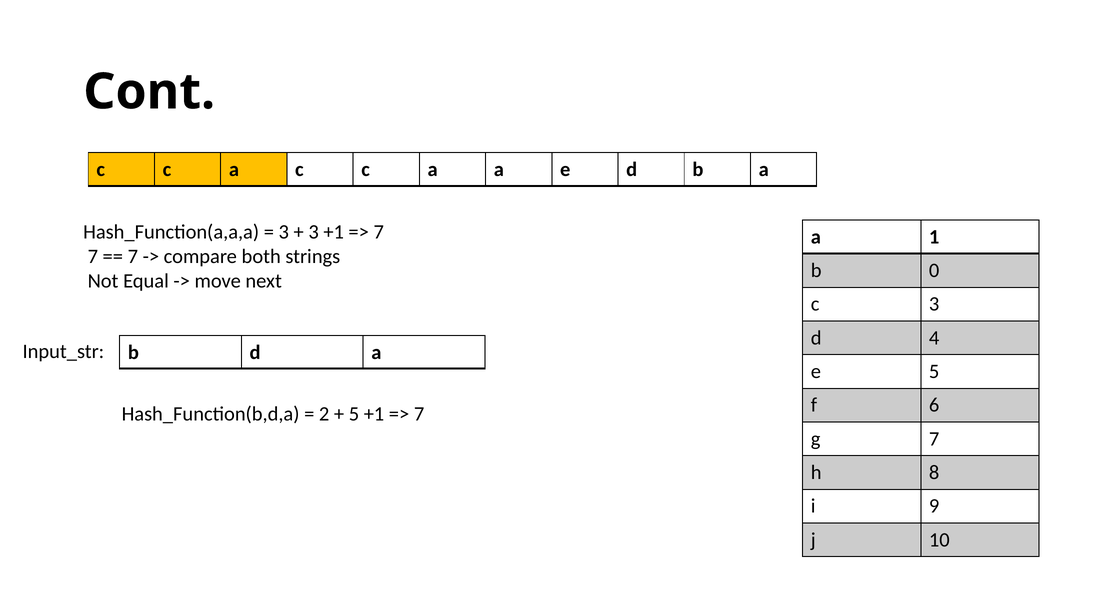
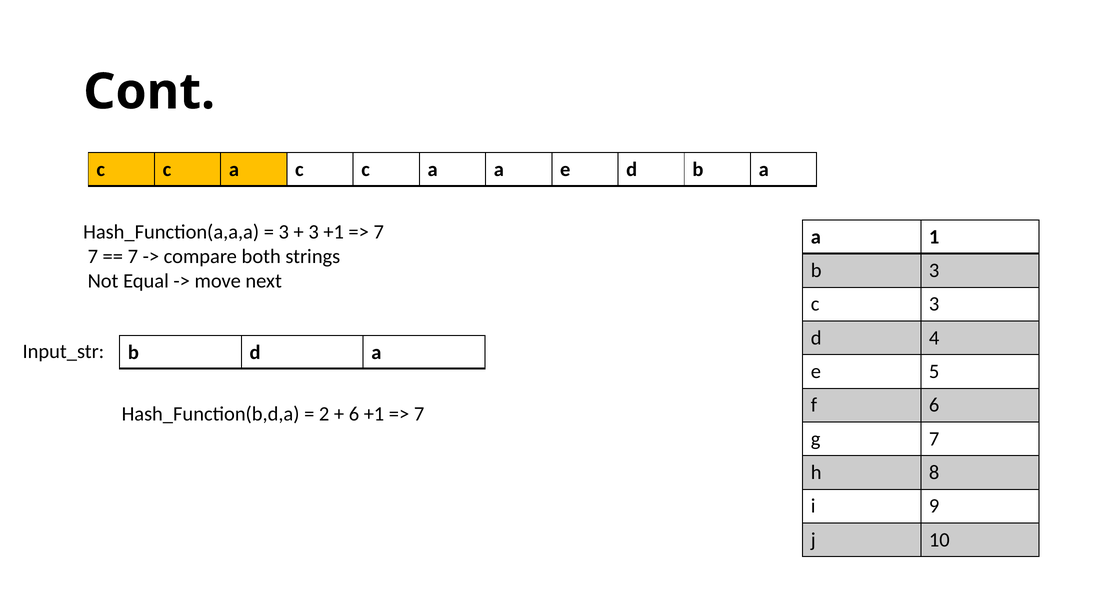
b 0: 0 -> 3
5 at (354, 414): 5 -> 6
